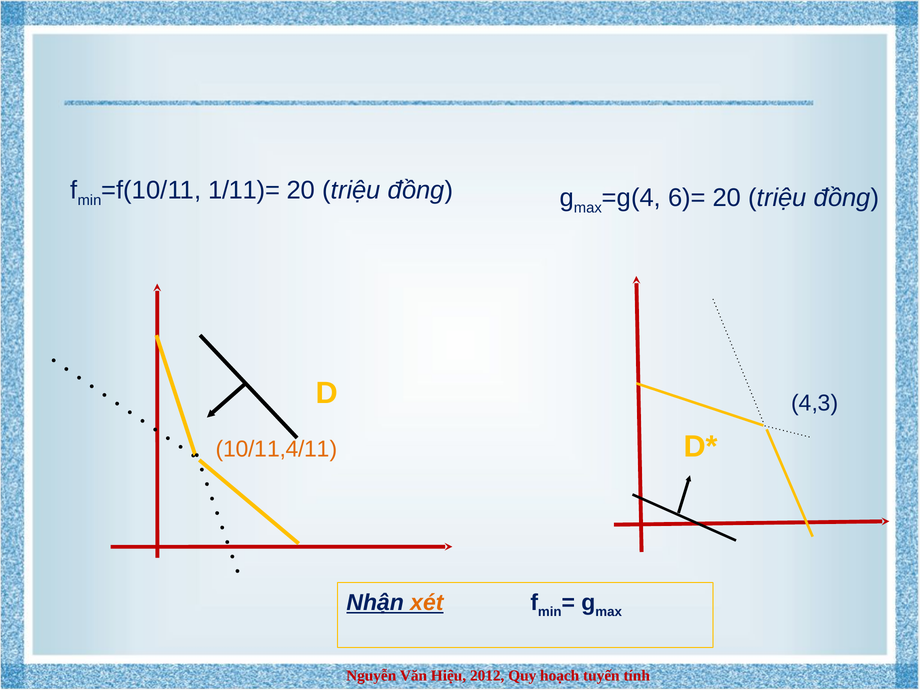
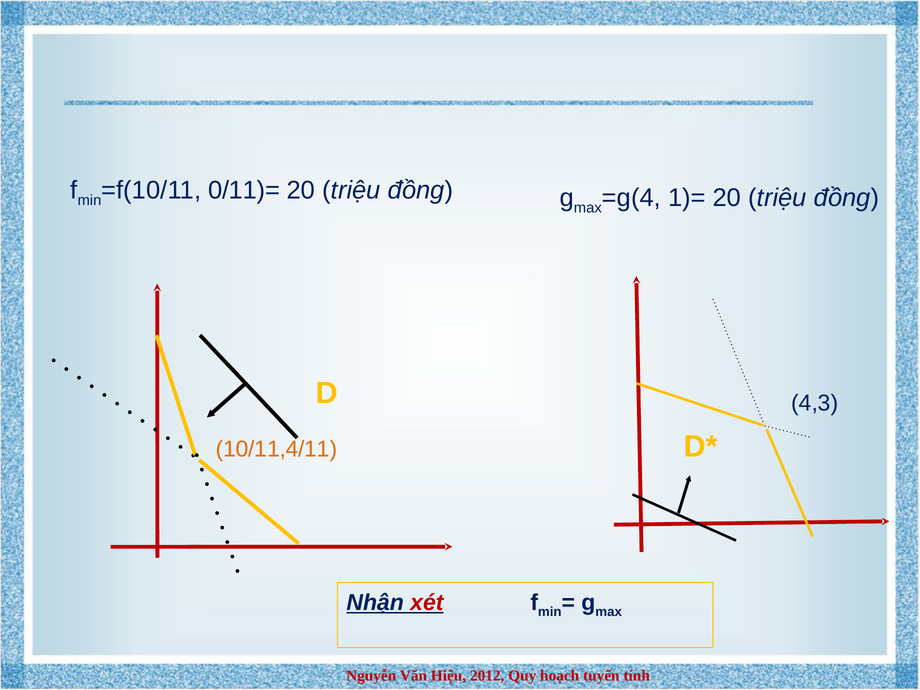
1/11)=: 1/11)= -> 0/11)=
6)=: 6)= -> 1)=
xét colour: orange -> red
